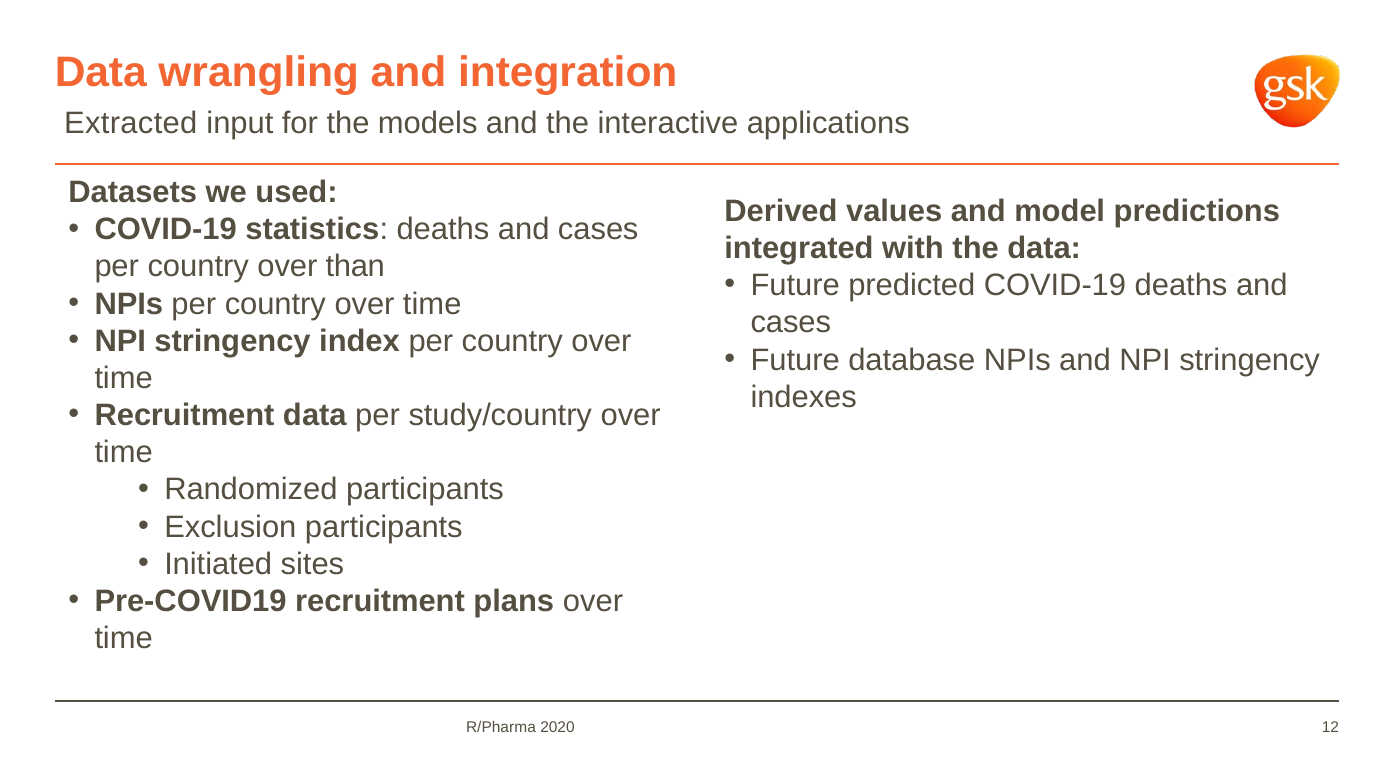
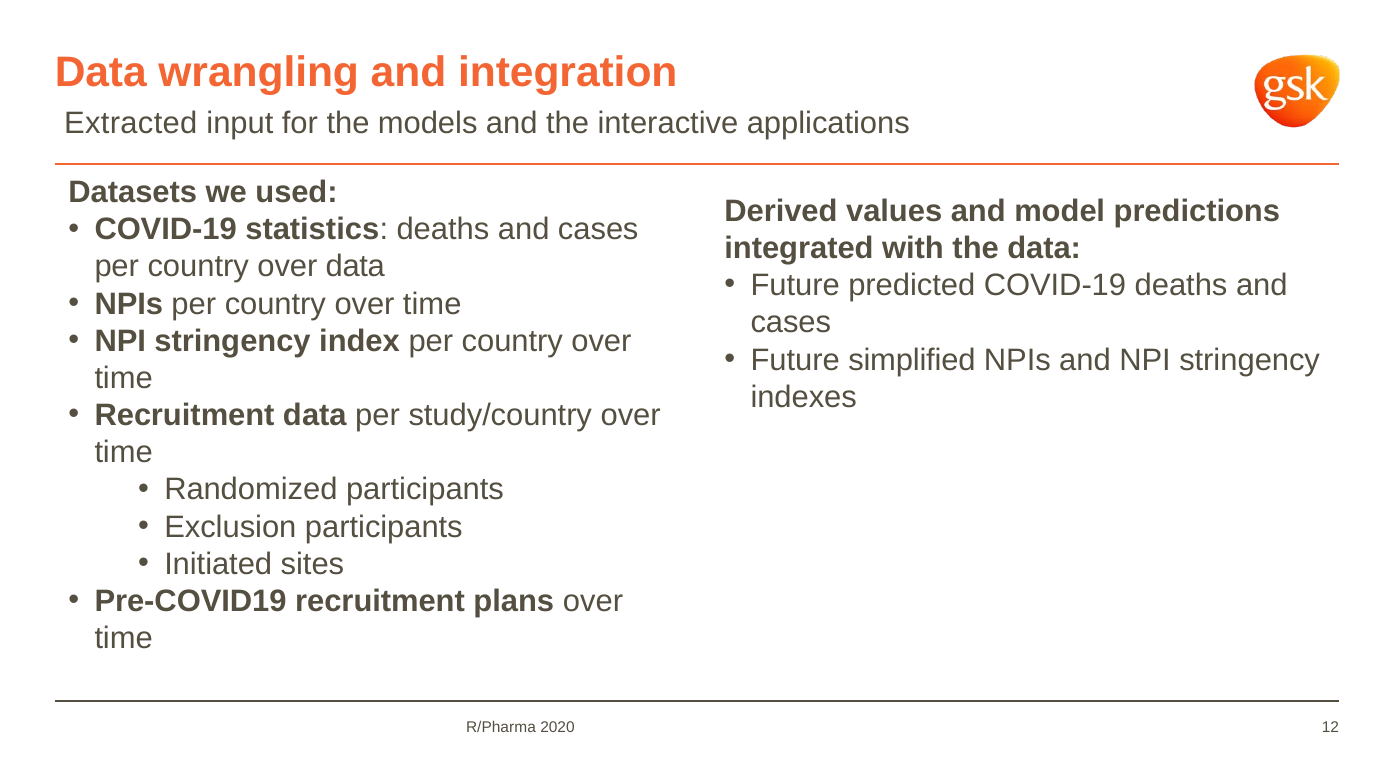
over than: than -> data
database: database -> simplified
